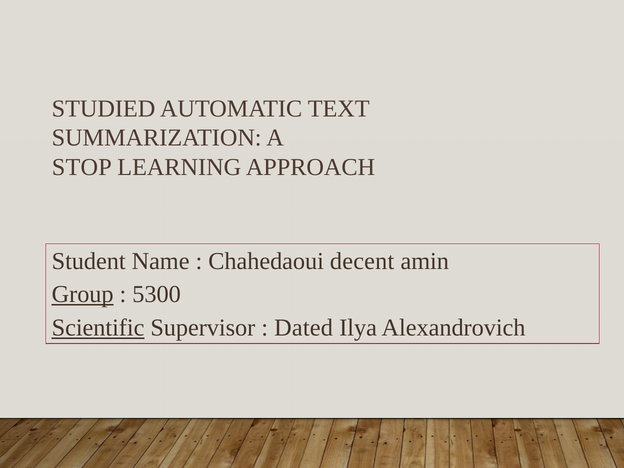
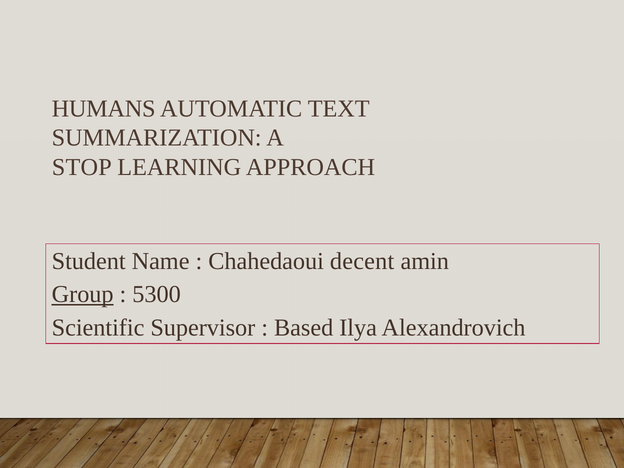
STUDIED: STUDIED -> HUMANS
Scientific underline: present -> none
Dated: Dated -> Based
